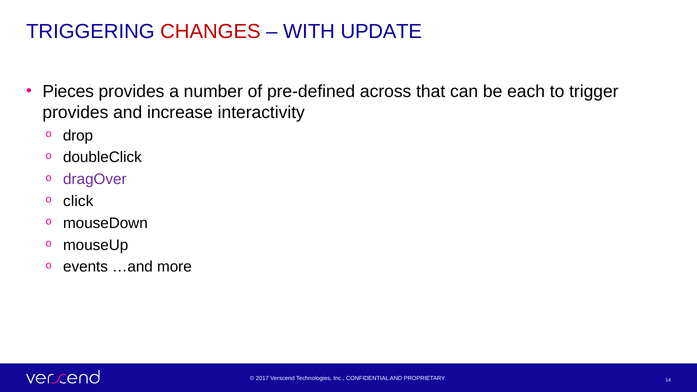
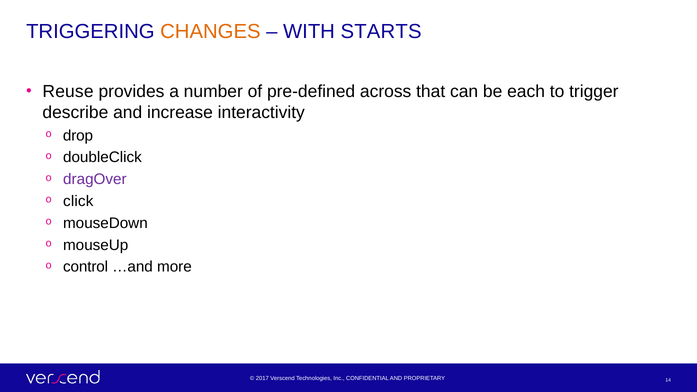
CHANGES colour: red -> orange
UPDATE: UPDATE -> STARTS
Pieces: Pieces -> Reuse
provides at (75, 112): provides -> describe
events: events -> control
